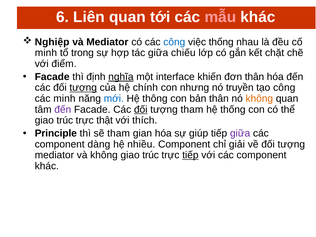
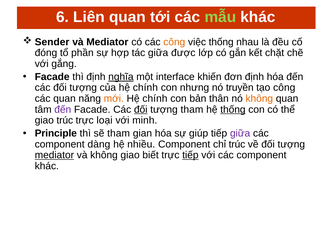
mẫu colour: pink -> light green
Nghiệp: Nghiệp -> Sender
công at (174, 42) colour: blue -> orange
minh at (46, 53): minh -> đóng
trong: trong -> phần
chiếu: chiếu -> được
điểm: điểm -> gắng
đơn thân: thân -> định
tượng at (83, 88) underline: present -> none
các minh: minh -> quan
mới colour: blue -> orange
thông at (155, 99): thông -> chính
thống at (233, 109) underline: none -> present
thật: thật -> loại
thích: thích -> minh
chỉ giải: giải -> trúc
mediator at (54, 155) underline: none -> present
không giao trúc: trúc -> biết
